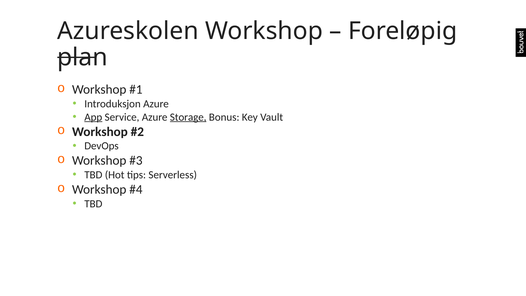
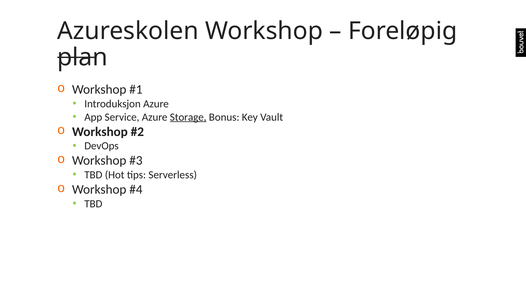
App underline: present -> none
